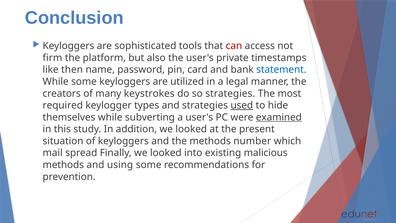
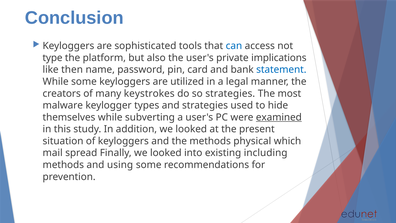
can colour: red -> blue
firm: firm -> type
timestamps: timestamps -> implications
required: required -> malware
used underline: present -> none
number: number -> physical
malicious: malicious -> including
